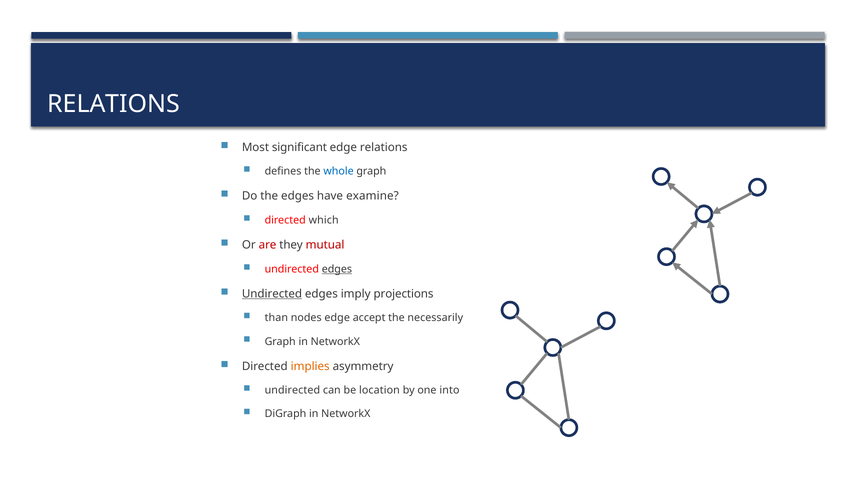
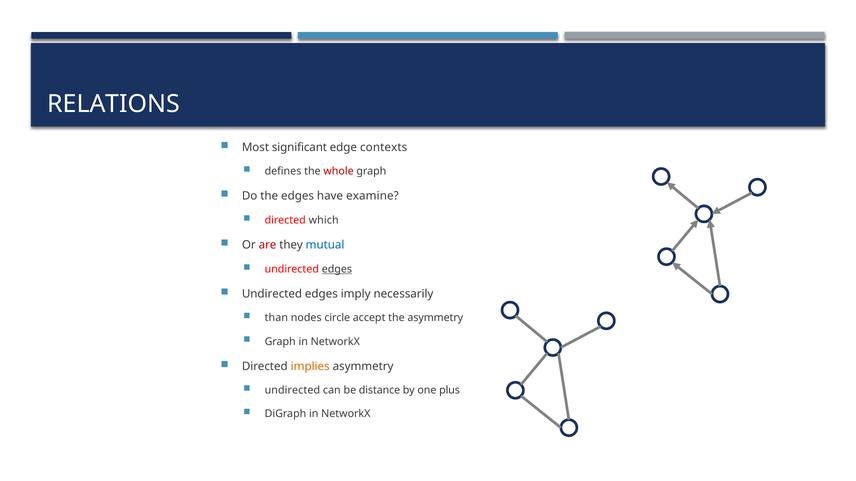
edge relations: relations -> contexts
whole colour: blue -> red
mutual colour: red -> blue
Undirected at (272, 294) underline: present -> none
projections: projections -> necessarily
nodes edge: edge -> circle
the necessarily: necessarily -> asymmetry
location: location -> distance
into: into -> plus
